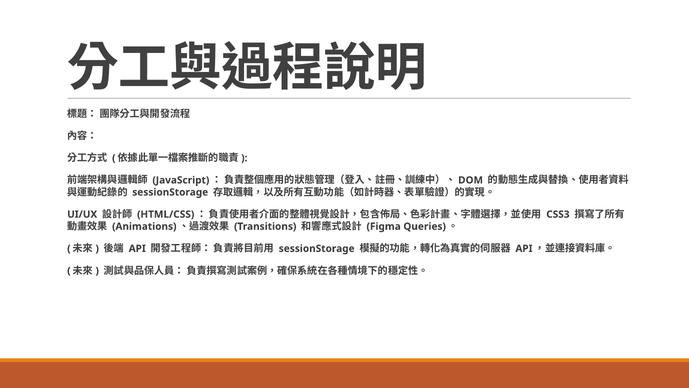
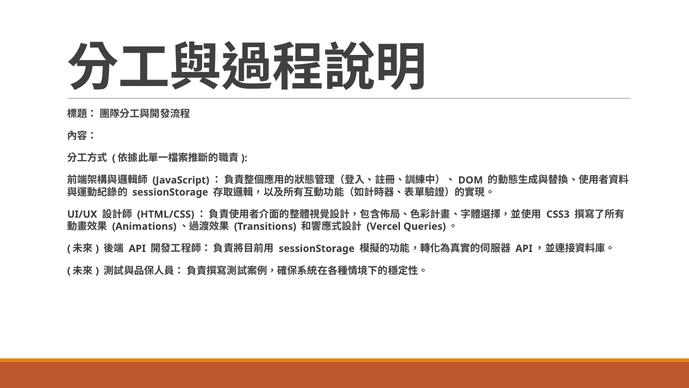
Figma: Figma -> Vercel
